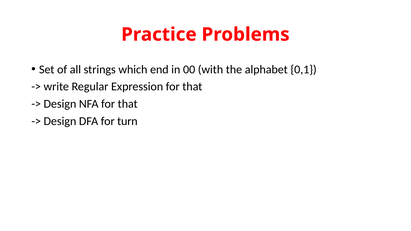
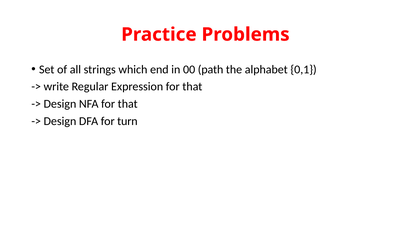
with: with -> path
